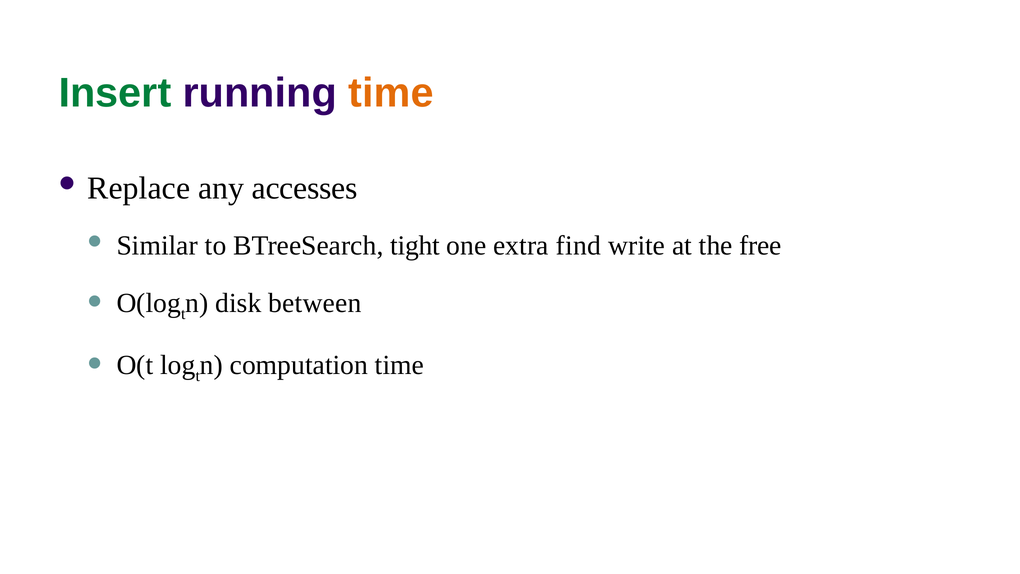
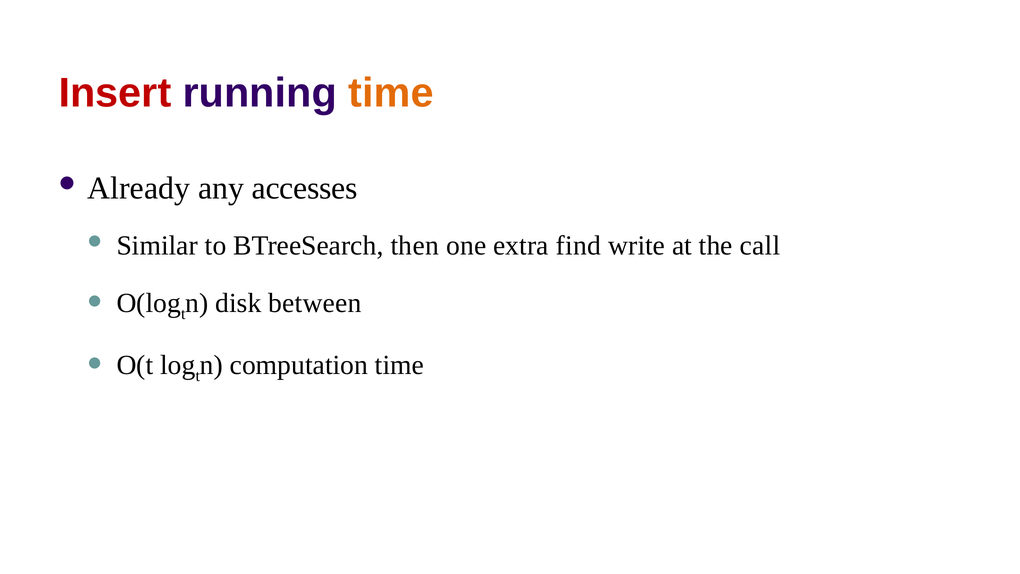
Insert colour: green -> red
Replace: Replace -> Already
tight: tight -> then
free: free -> call
